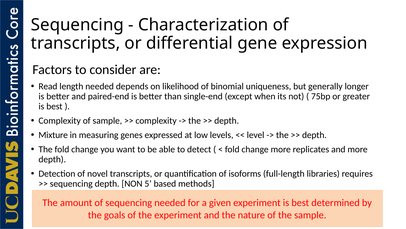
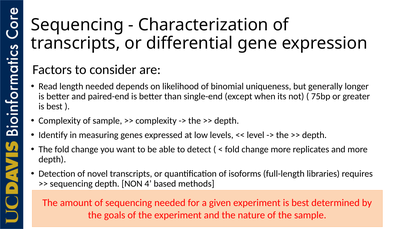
Mixture: Mixture -> Identify
5: 5 -> 4
